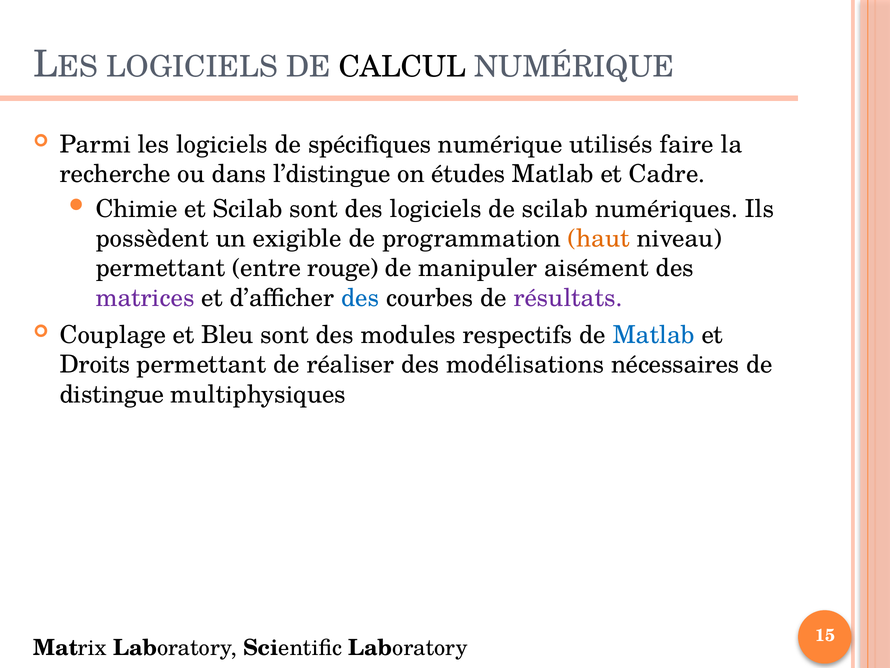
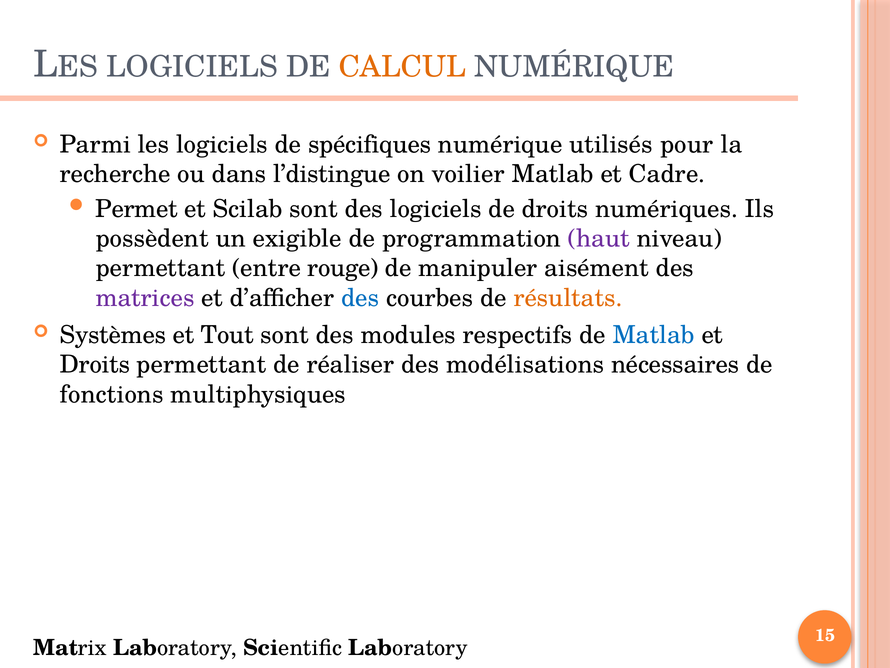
CALCUL colour: black -> orange
faire: faire -> pour
études: études -> voilier
Chimie: Chimie -> Permet
de scilab: scilab -> droits
haut colour: orange -> purple
résultats colour: purple -> orange
Couplage: Couplage -> Systèmes
Bleu: Bleu -> Tout
distingue: distingue -> fonctions
